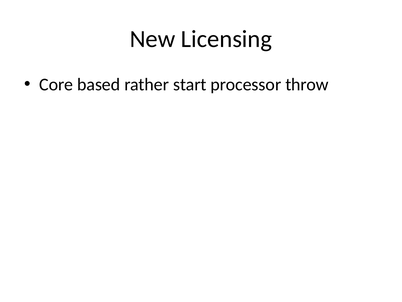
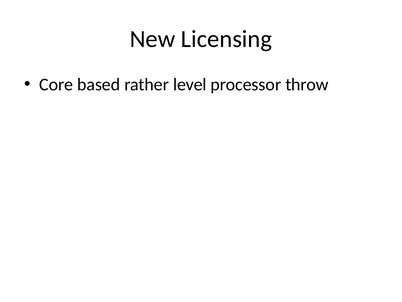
start: start -> level
